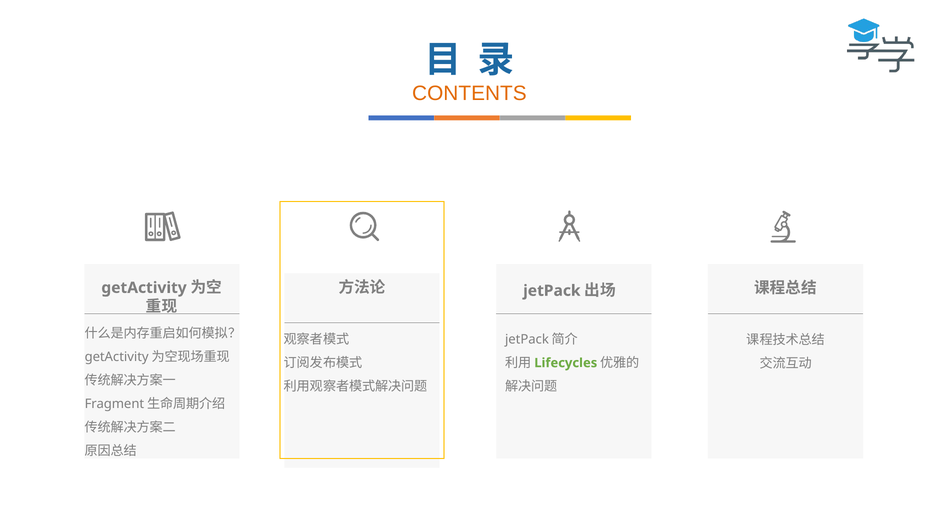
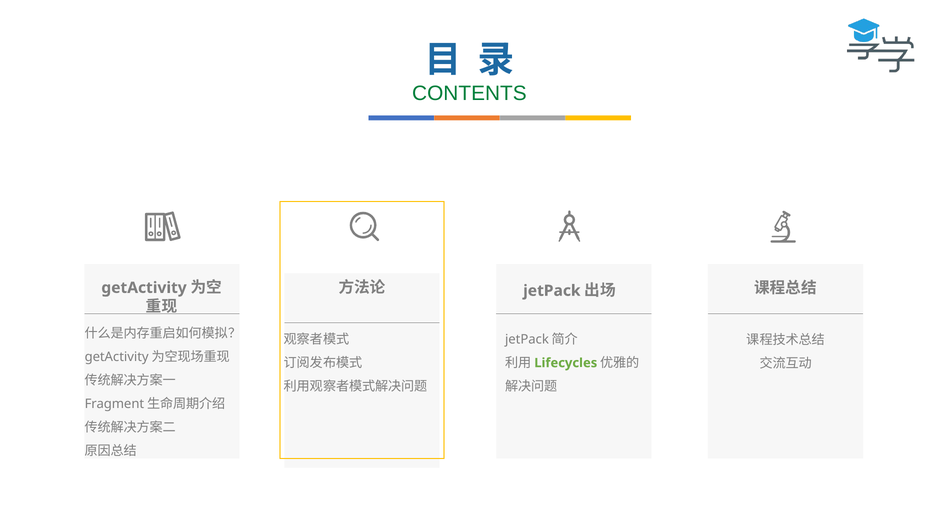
CONTENTS colour: orange -> green
